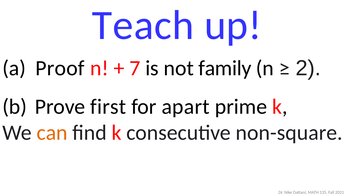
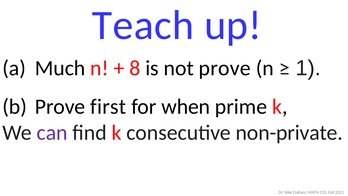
Proof: Proof -> Much
7: 7 -> 8
not family: family -> prove
2: 2 -> 1
apart: apart -> when
can colour: orange -> purple
non-square: non-square -> non-private
